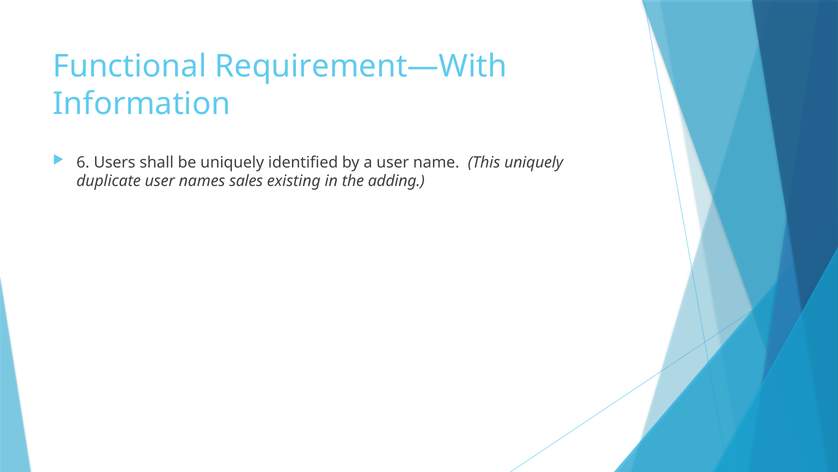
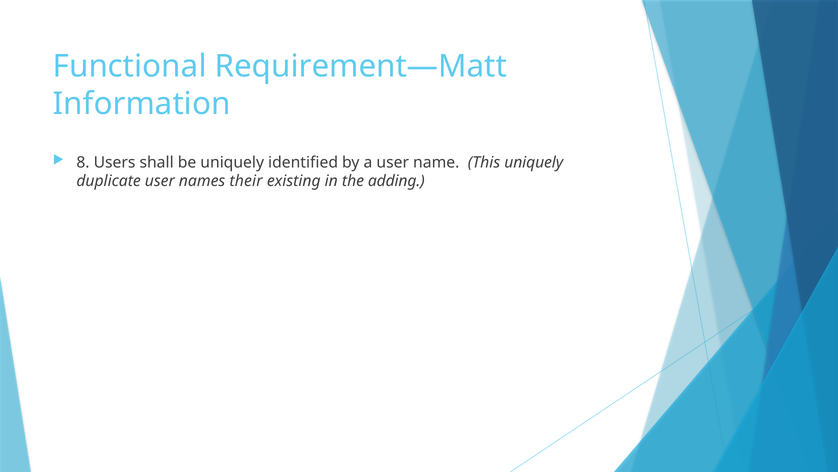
Requirement—With: Requirement—With -> Requirement—Matt
6: 6 -> 8
sales: sales -> their
